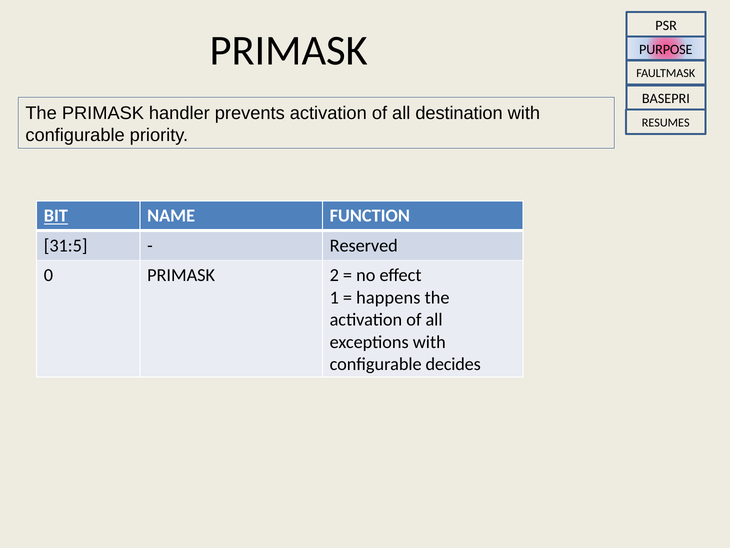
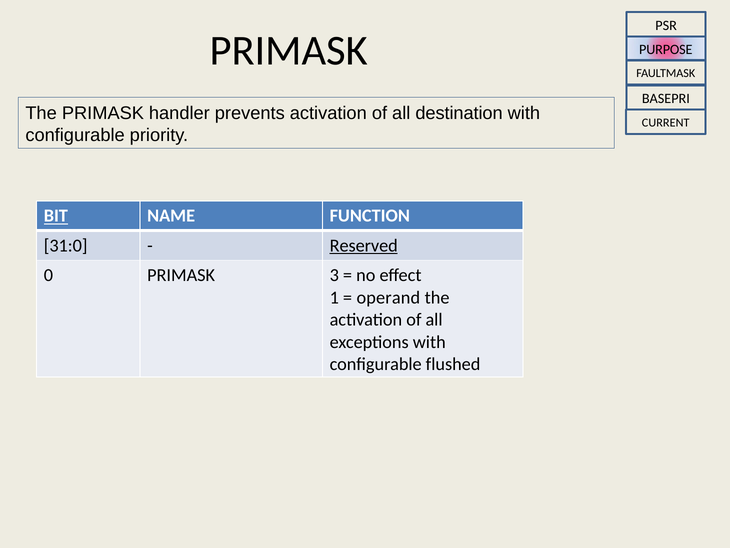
RESUMES: RESUMES -> CURRENT
31:5: 31:5 -> 31:0
Reserved underline: none -> present
2: 2 -> 3
happens: happens -> operand
decides: decides -> flushed
